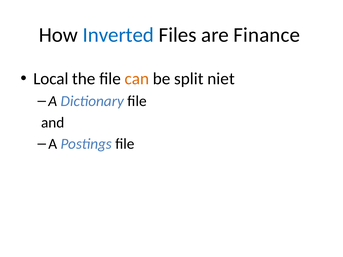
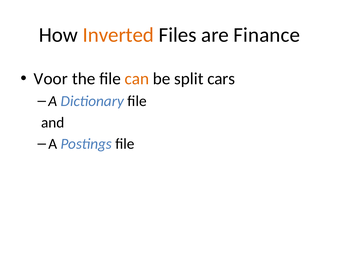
Inverted colour: blue -> orange
Local: Local -> Voor
niet: niet -> cars
